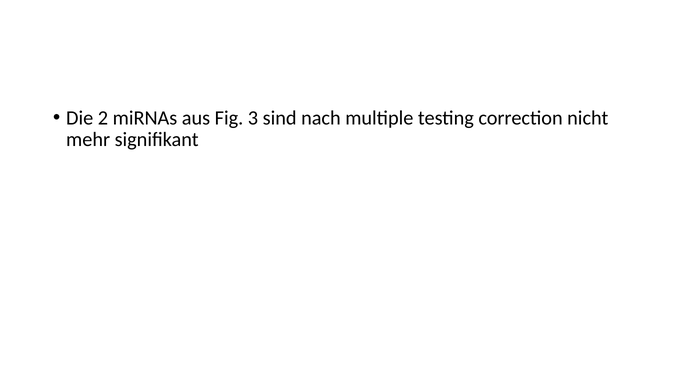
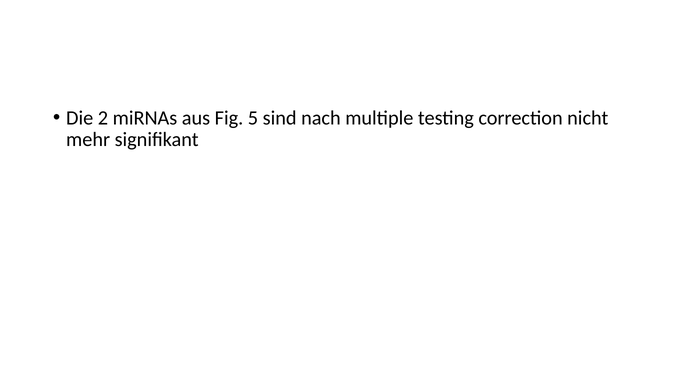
3: 3 -> 5
